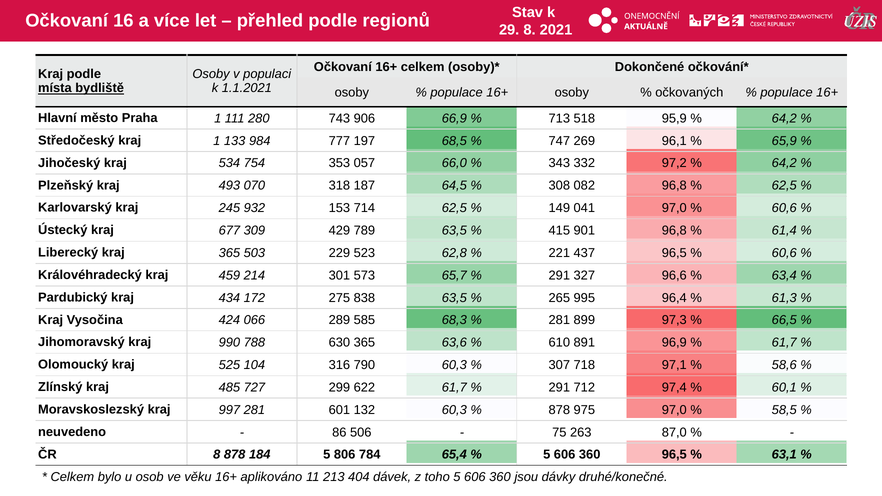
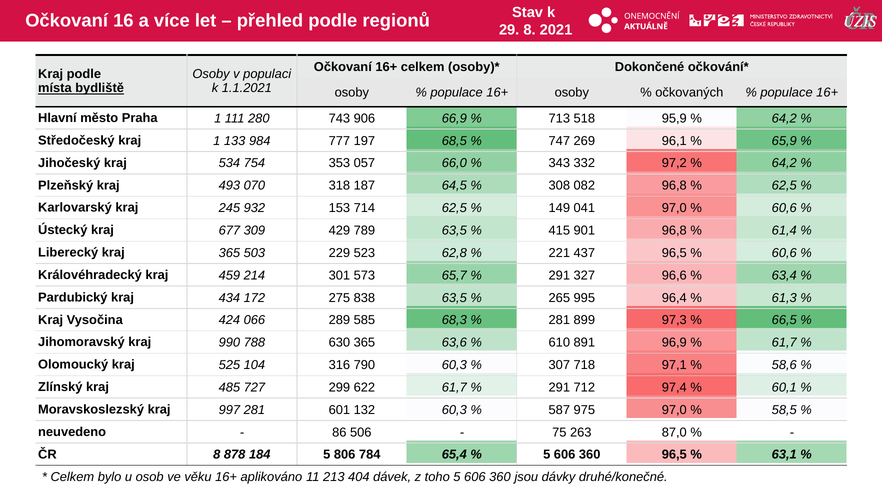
878 at (559, 410): 878 -> 587
